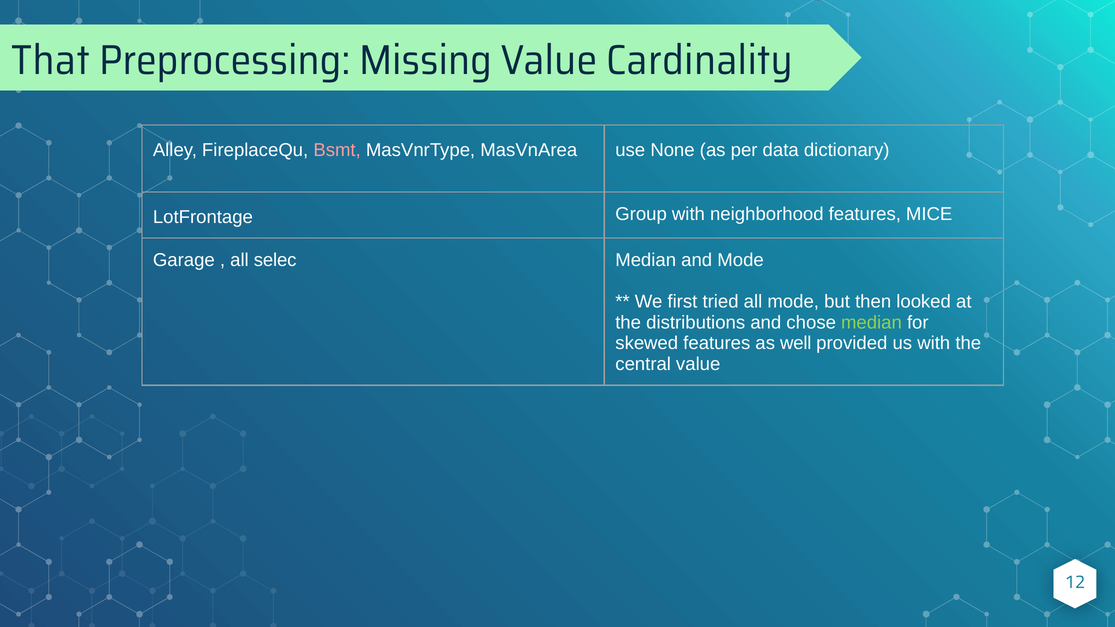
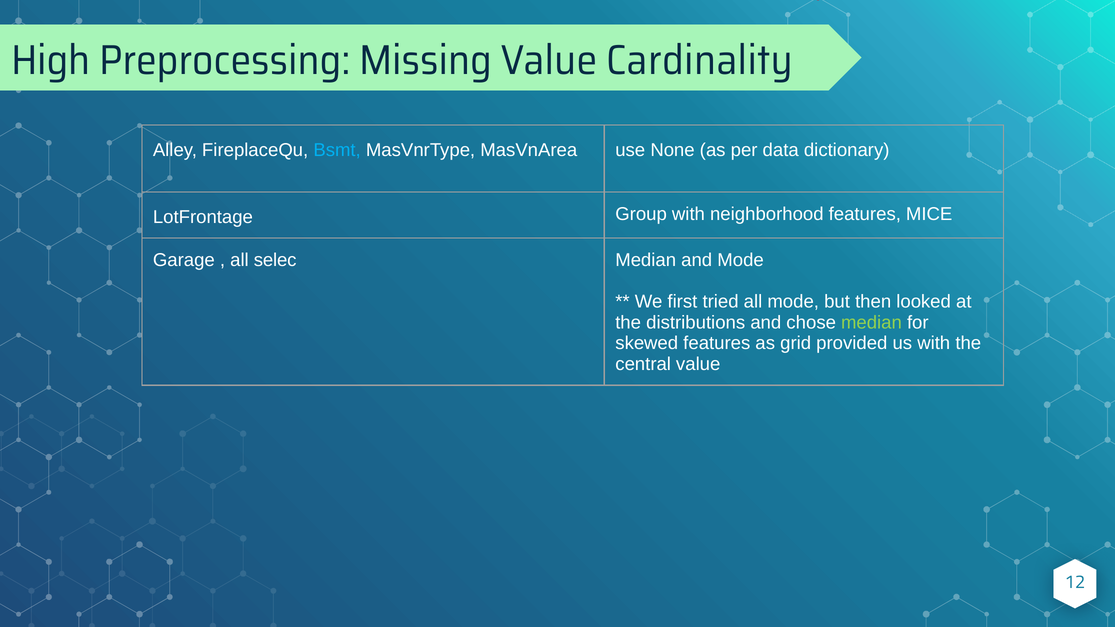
That: That -> High
Bsmt colour: pink -> light blue
well: well -> grid
